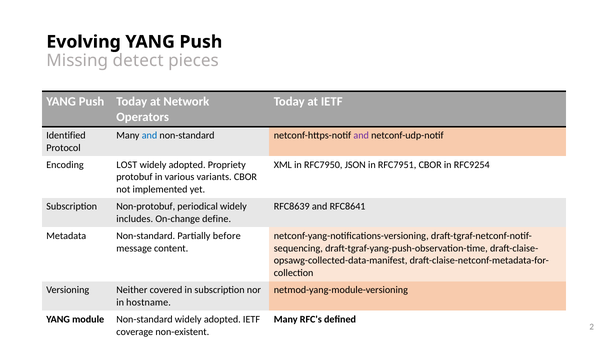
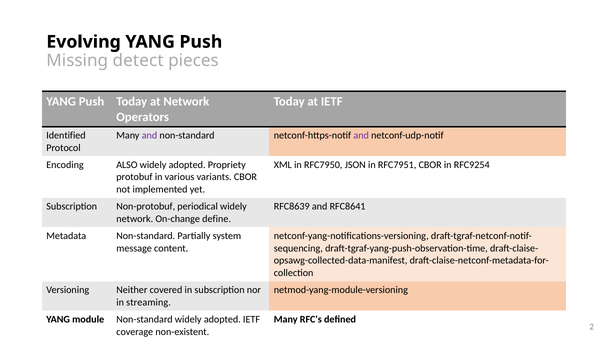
and at (149, 135) colour: blue -> purple
LOST: LOST -> ALSO
includes at (135, 219): includes -> network
before: before -> system
hostname: hostname -> streaming
